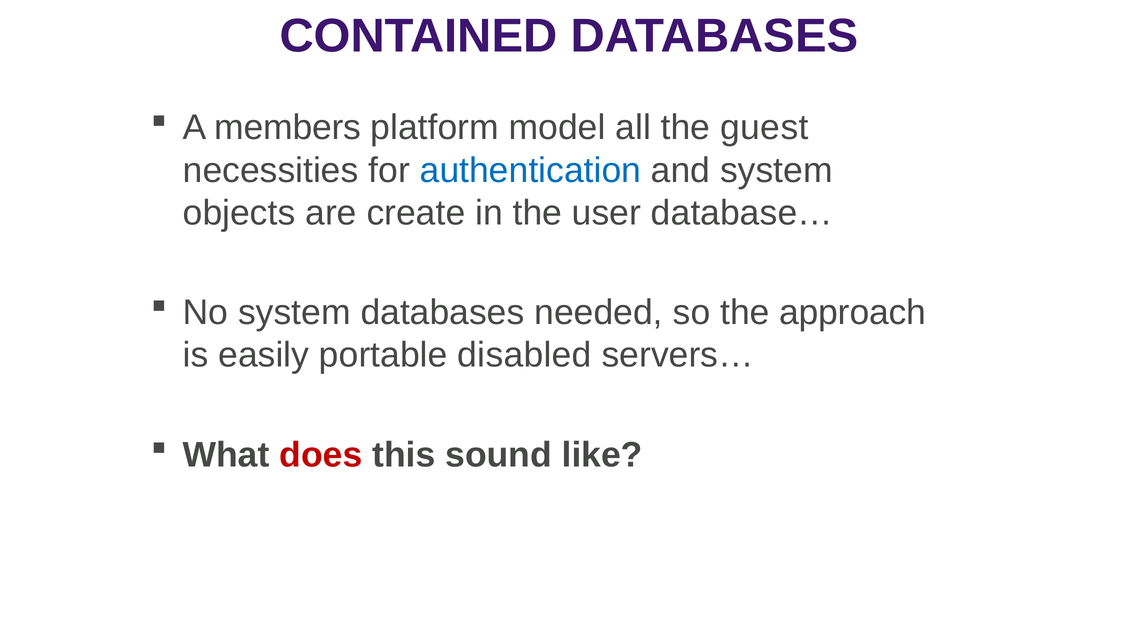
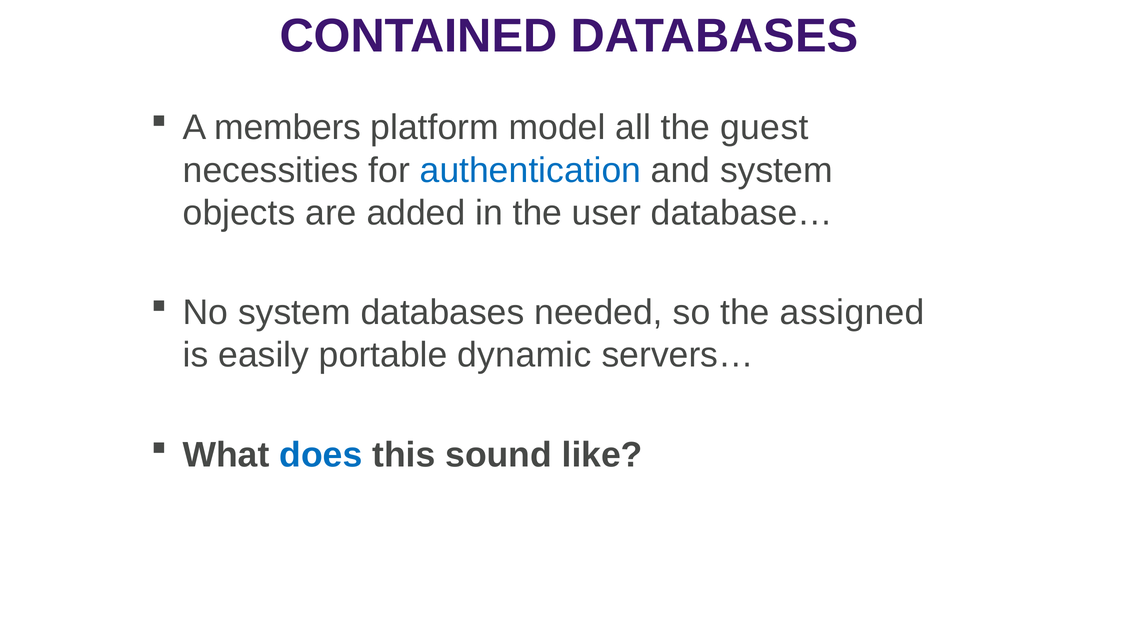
create: create -> added
approach: approach -> assigned
disabled: disabled -> dynamic
does colour: red -> blue
